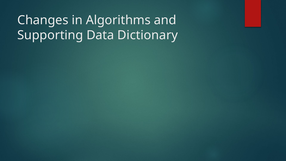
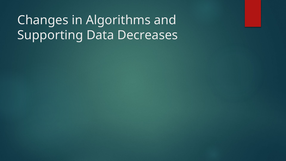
Dictionary: Dictionary -> Decreases
